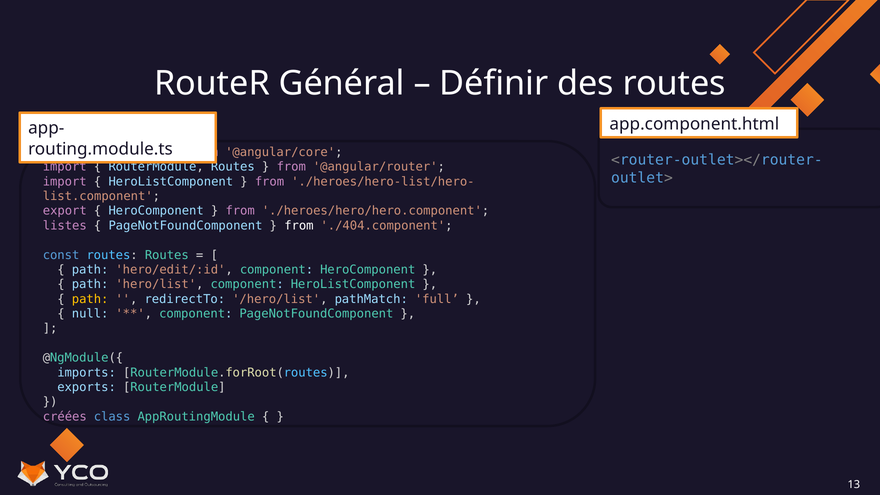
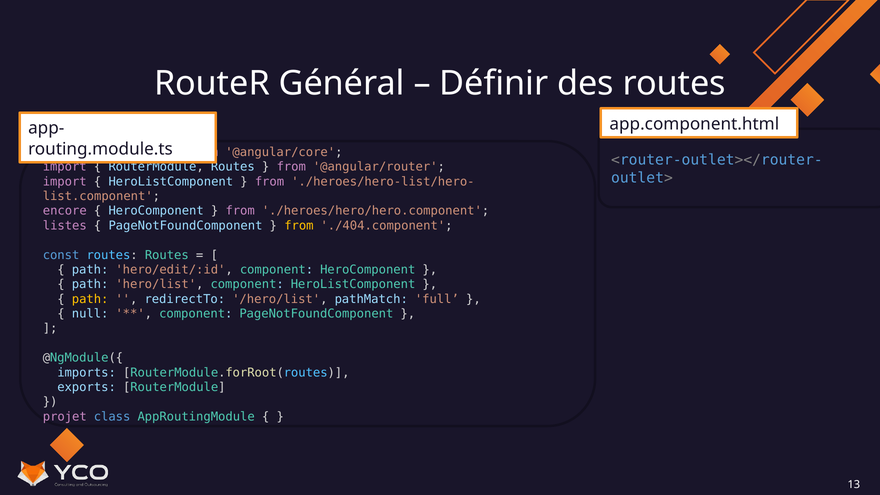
export: export -> encore
from at (299, 226) colour: white -> yellow
créées: créées -> projet
